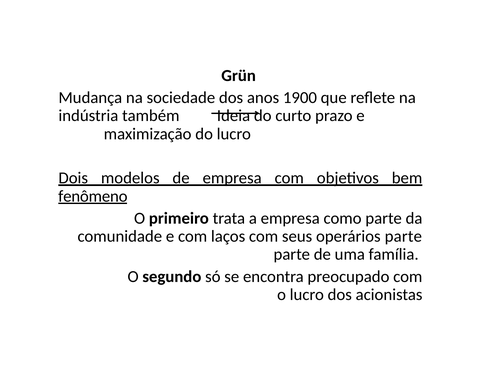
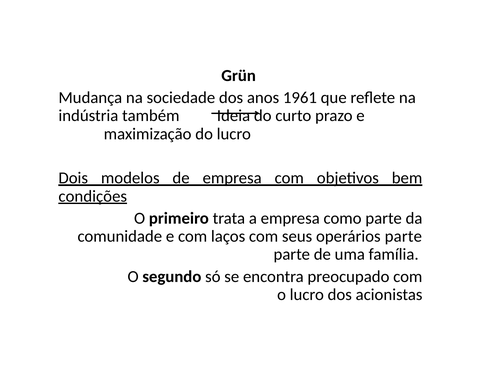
1900: 1900 -> 1961
fenômeno: fenômeno -> condições
